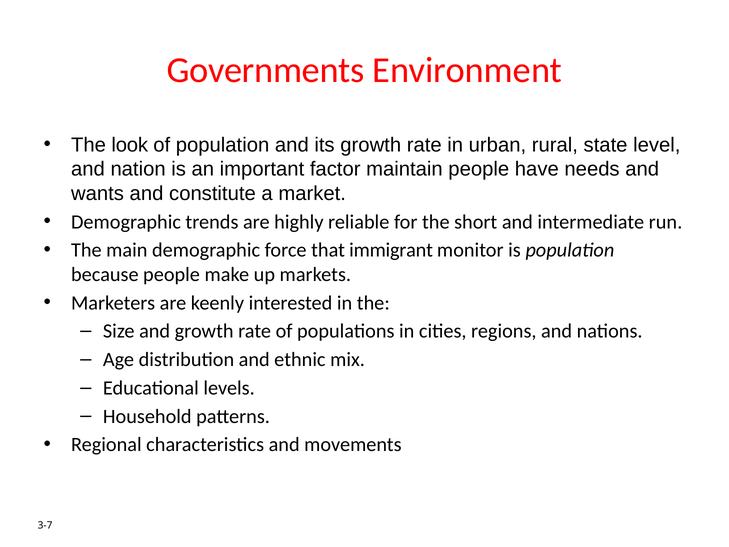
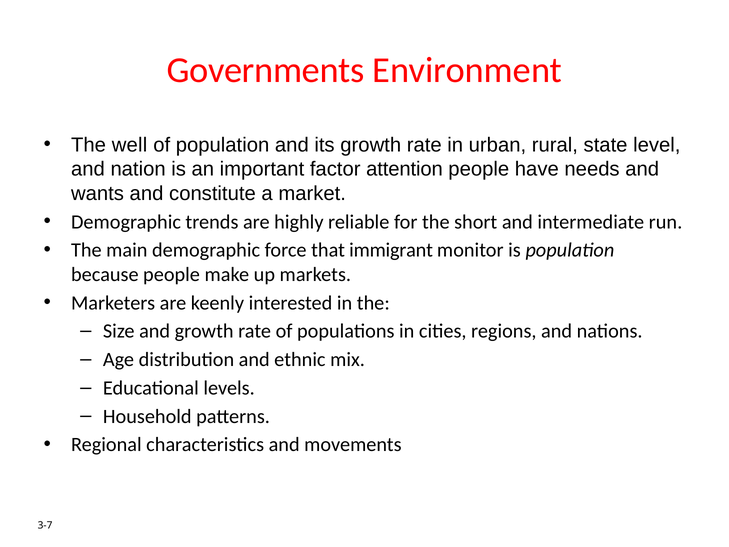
look: look -> well
maintain: maintain -> attention
